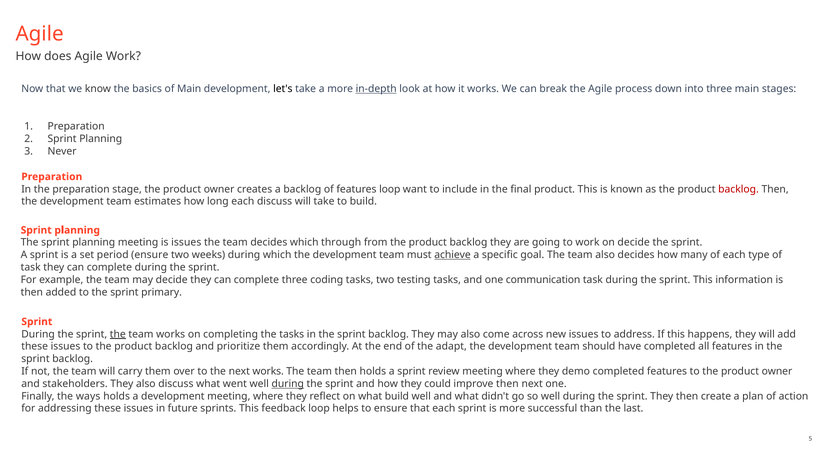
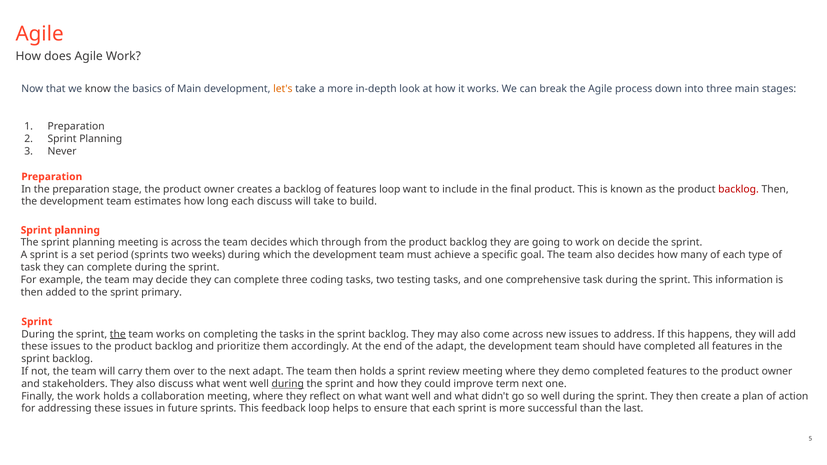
let's colour: black -> orange
in-depth underline: present -> none
is issues: issues -> across
period ensure: ensure -> sprints
achieve underline: present -> none
communication: communication -> comprehensive
next works: works -> adapt
improve then: then -> term
the ways: ways -> work
a development: development -> collaboration
what build: build -> want
